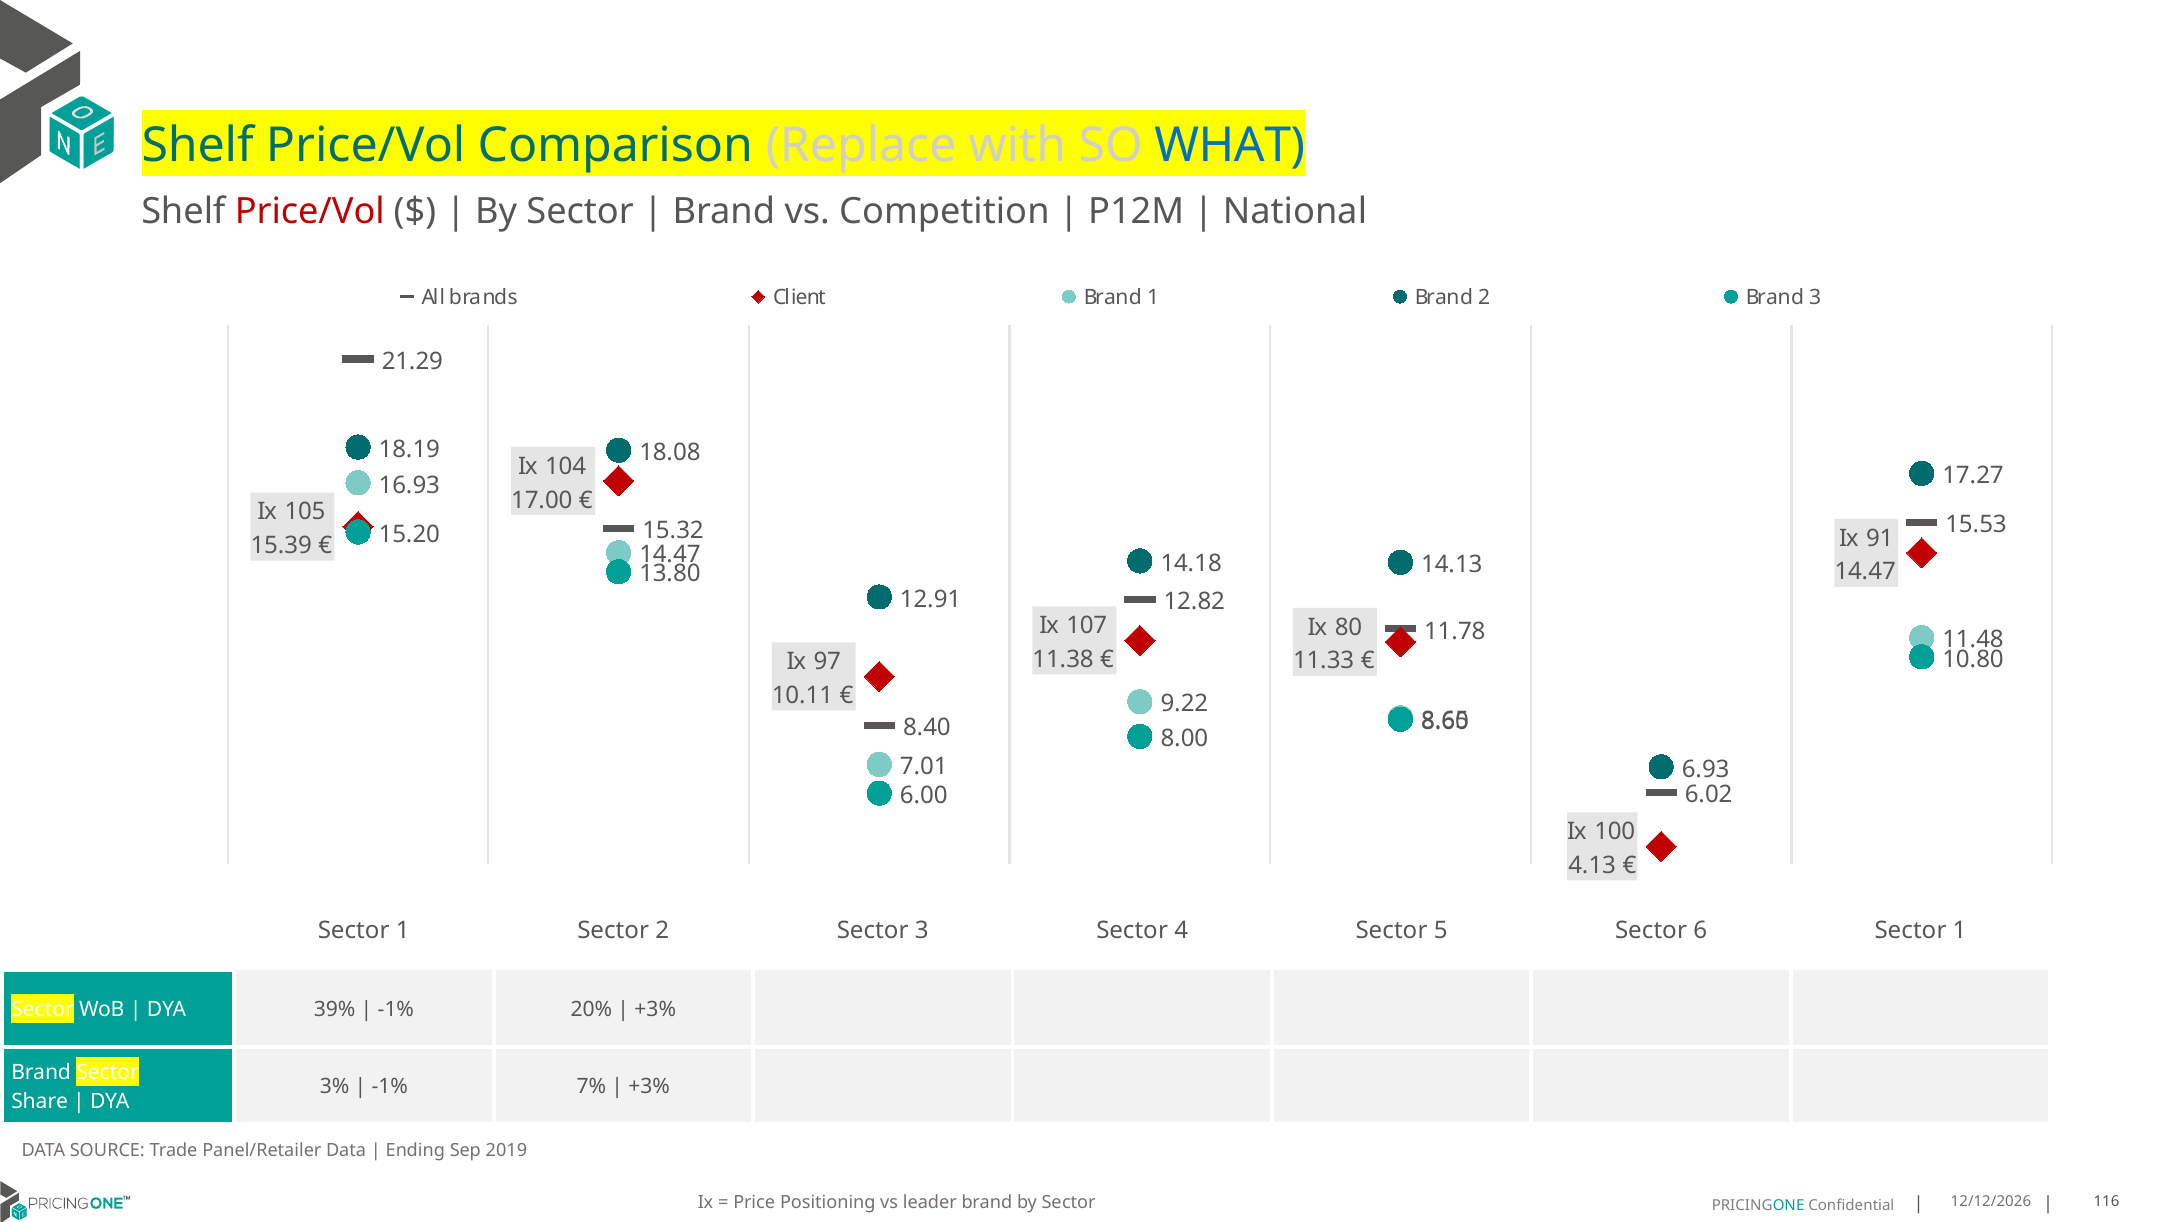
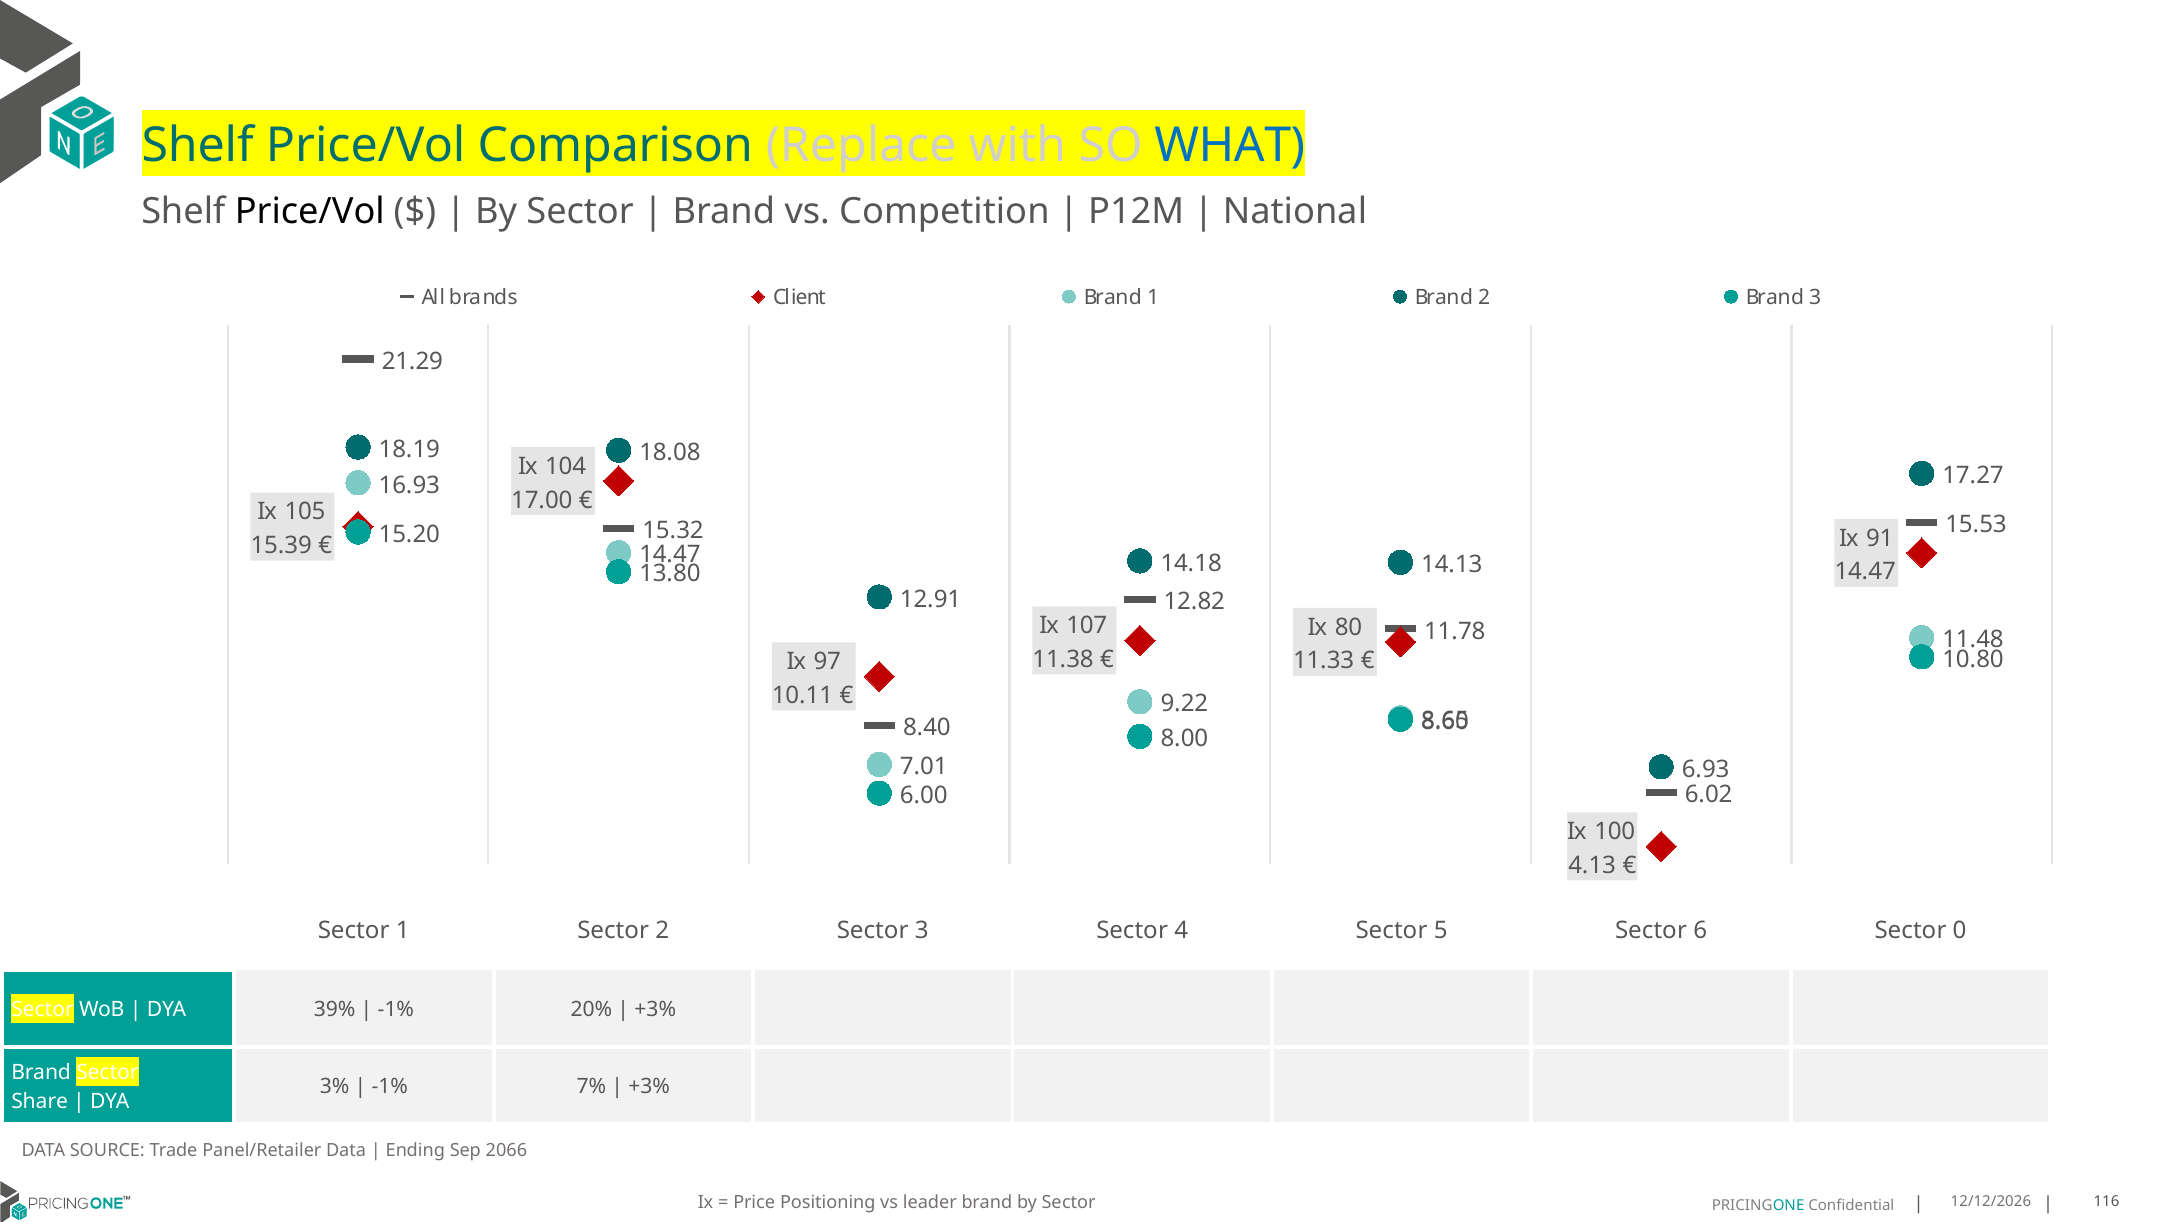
Price/Vol at (310, 212) colour: red -> black
6 Sector 1: 1 -> 0
2019: 2019 -> 2066
